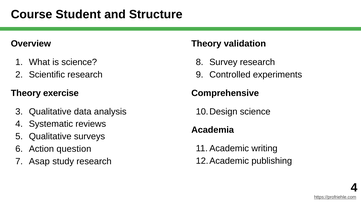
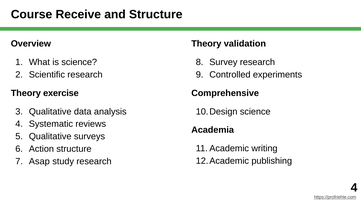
Student: Student -> Receive
Action question: question -> structure
